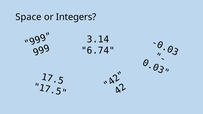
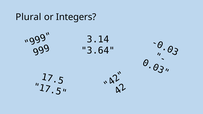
Space: Space -> Plural
6.74: 6.74 -> 3.64
